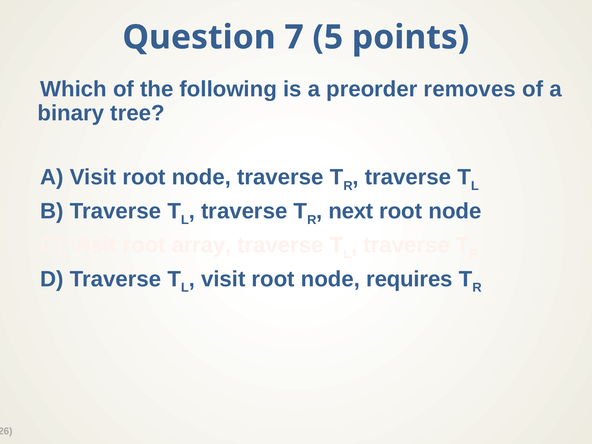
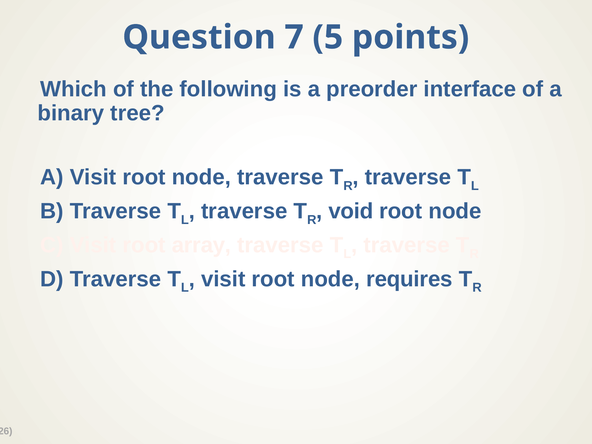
removes: removes -> interface
next: next -> void
